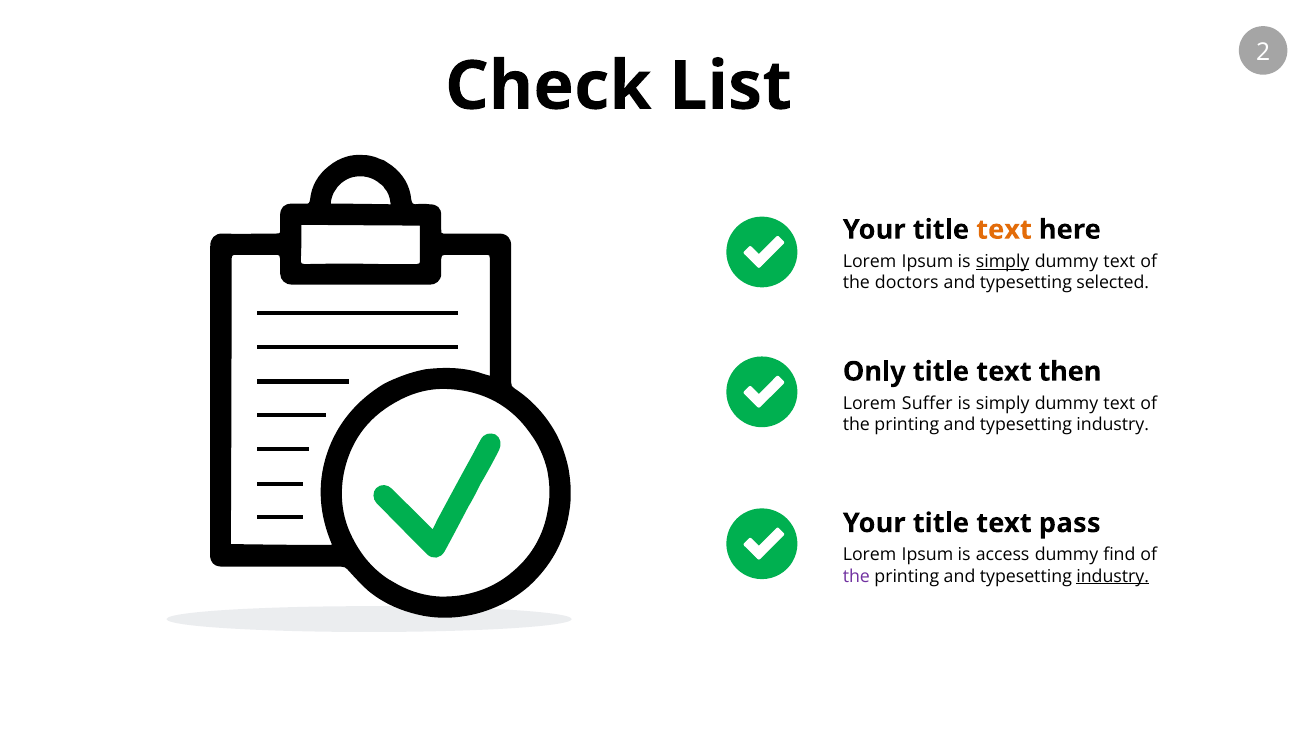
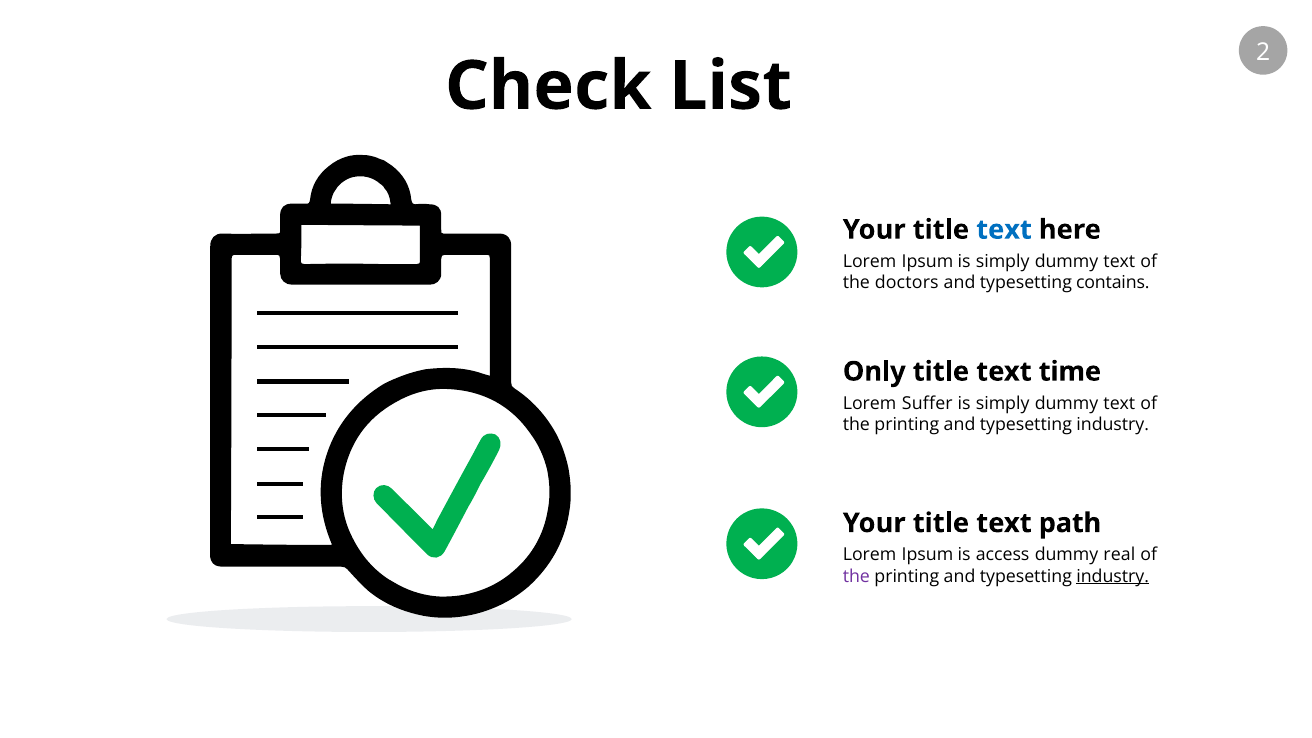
text at (1004, 230) colour: orange -> blue
simply at (1003, 261) underline: present -> none
selected: selected -> contains
then: then -> time
pass: pass -> path
find: find -> real
